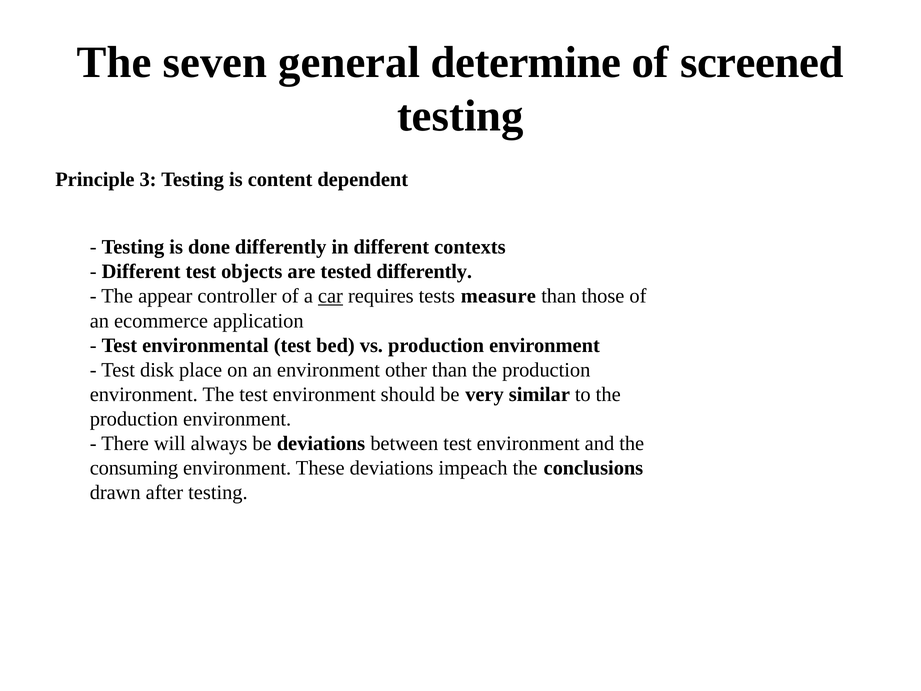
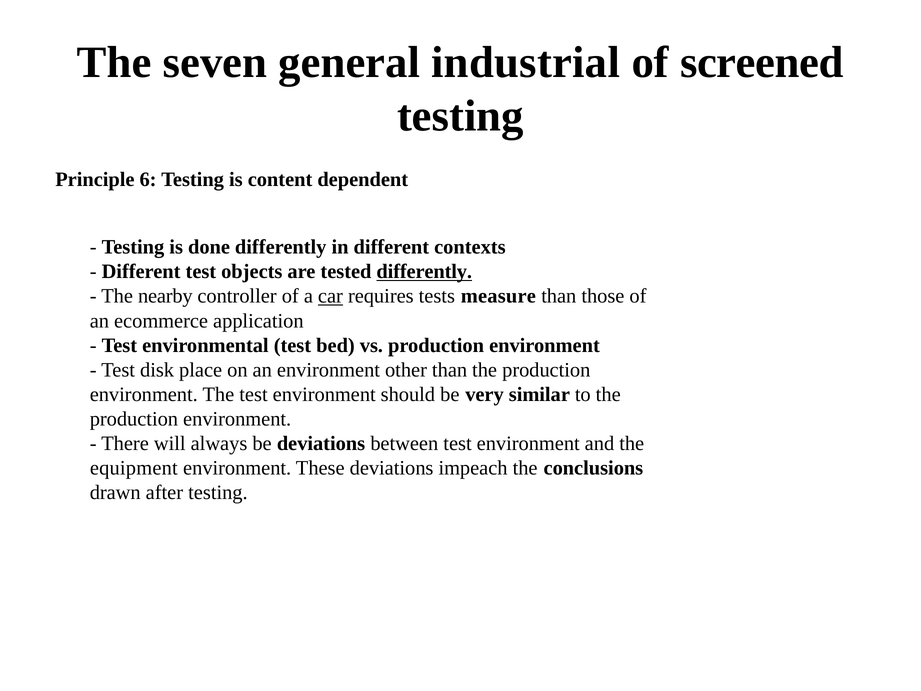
determine: determine -> industrial
3: 3 -> 6
differently at (424, 272) underline: none -> present
appear: appear -> nearby
consuming: consuming -> equipment
